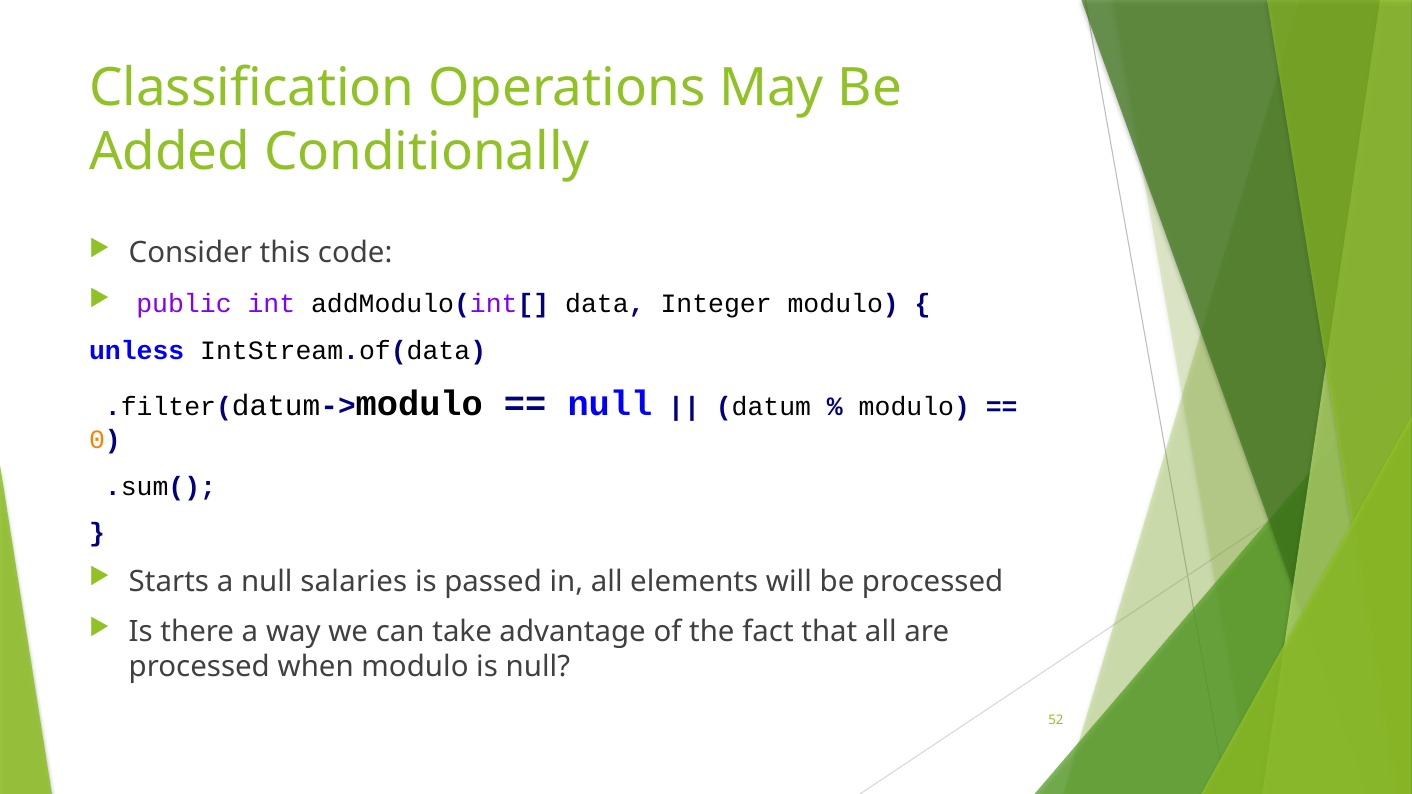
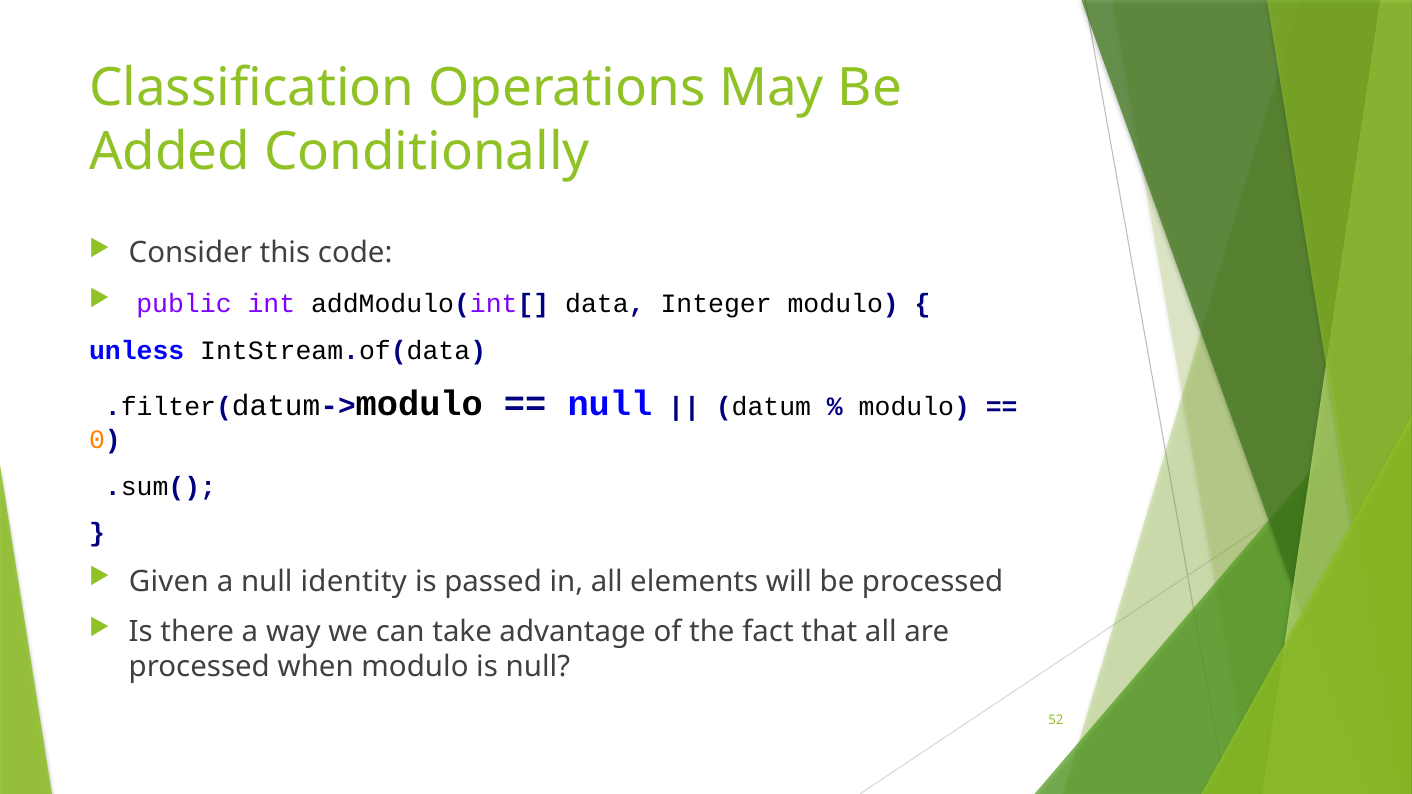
Starts: Starts -> Given
salaries: salaries -> identity
